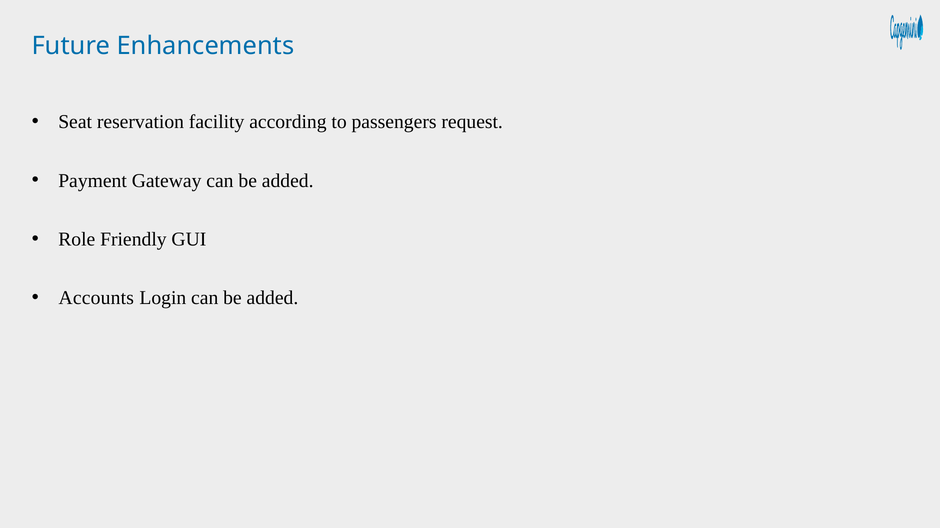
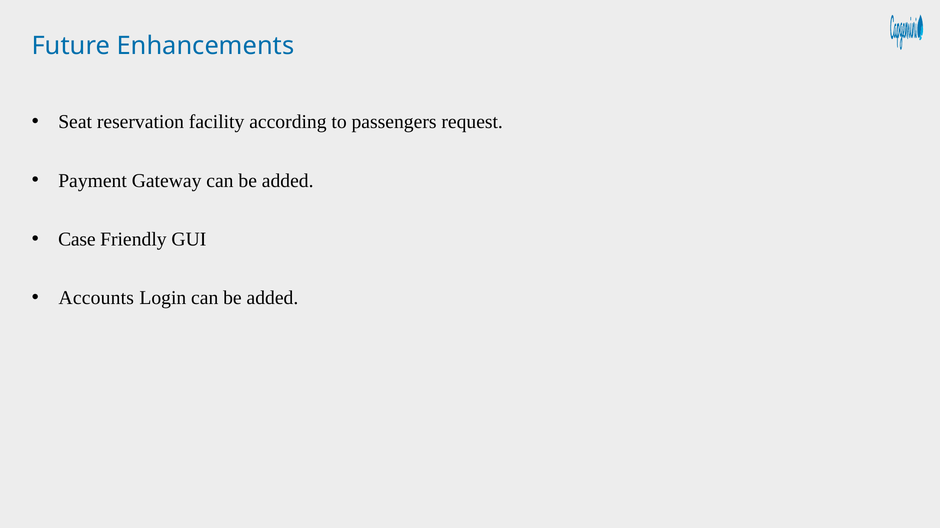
Role: Role -> Case
